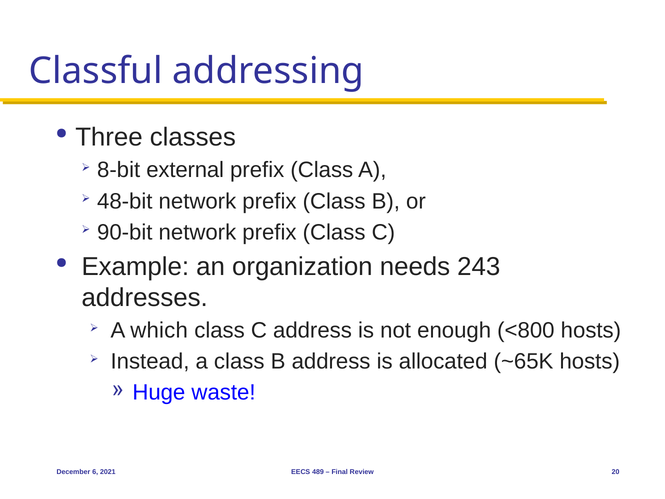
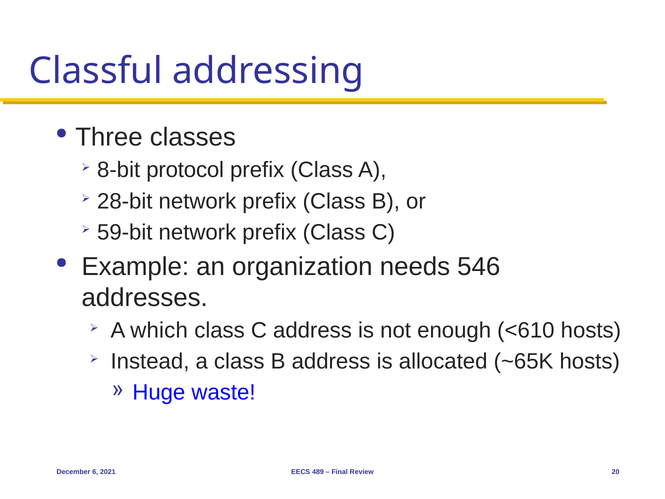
external: external -> protocol
48-bit: 48-bit -> 28-bit
90-bit: 90-bit -> 59-bit
243: 243 -> 546
<800: <800 -> <610
